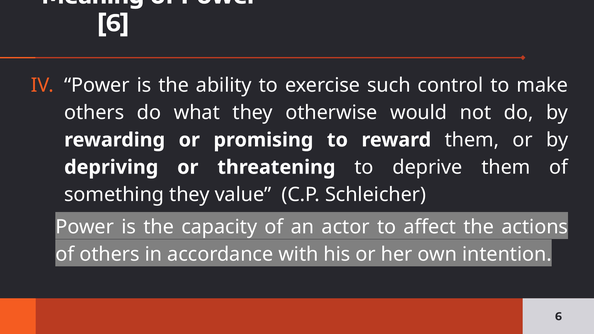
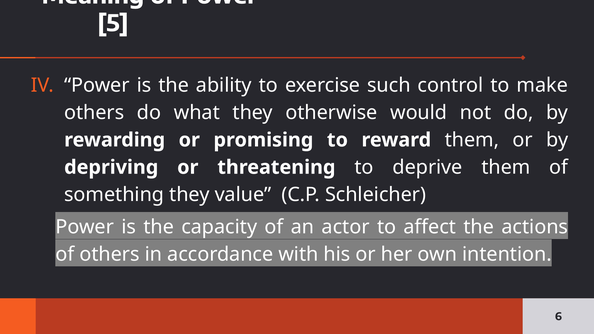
6 at (113, 24): 6 -> 5
